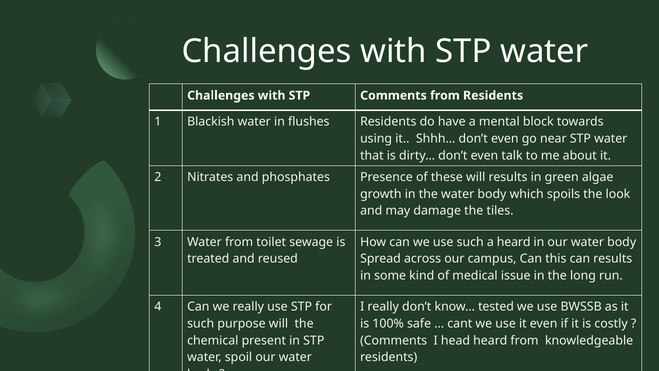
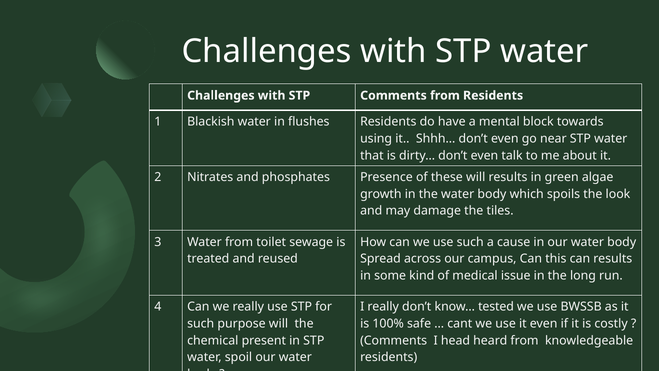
a heard: heard -> cause
